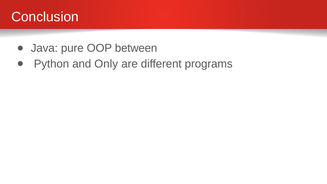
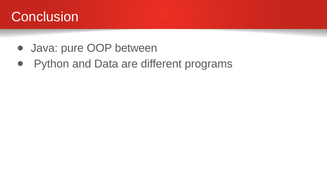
Only: Only -> Data
